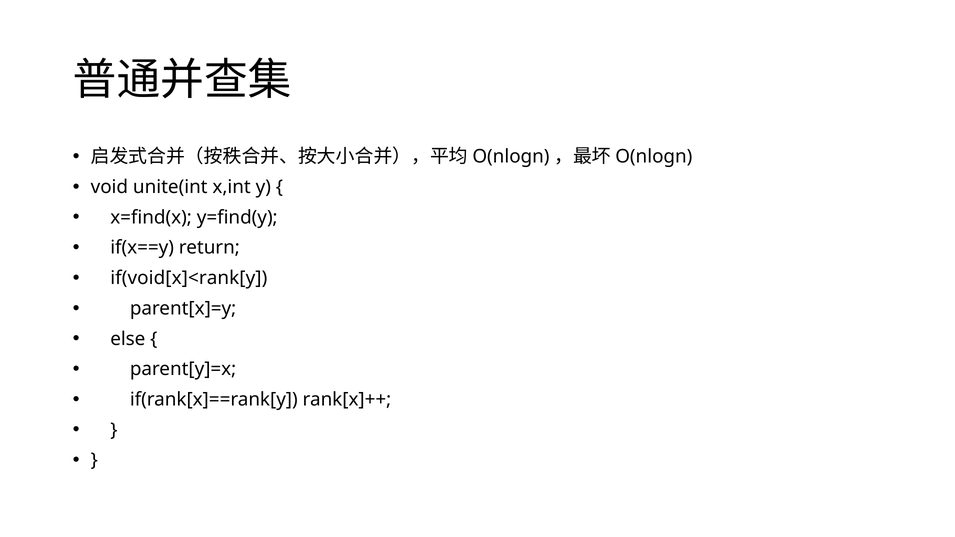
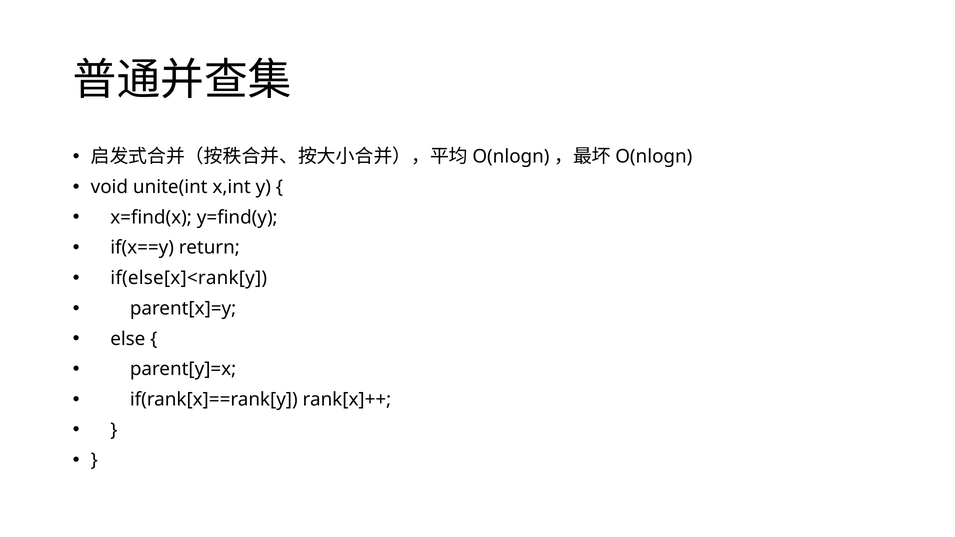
if(void[x]<rank[y: if(void[x]<rank[y -> if(else[x]<rank[y
